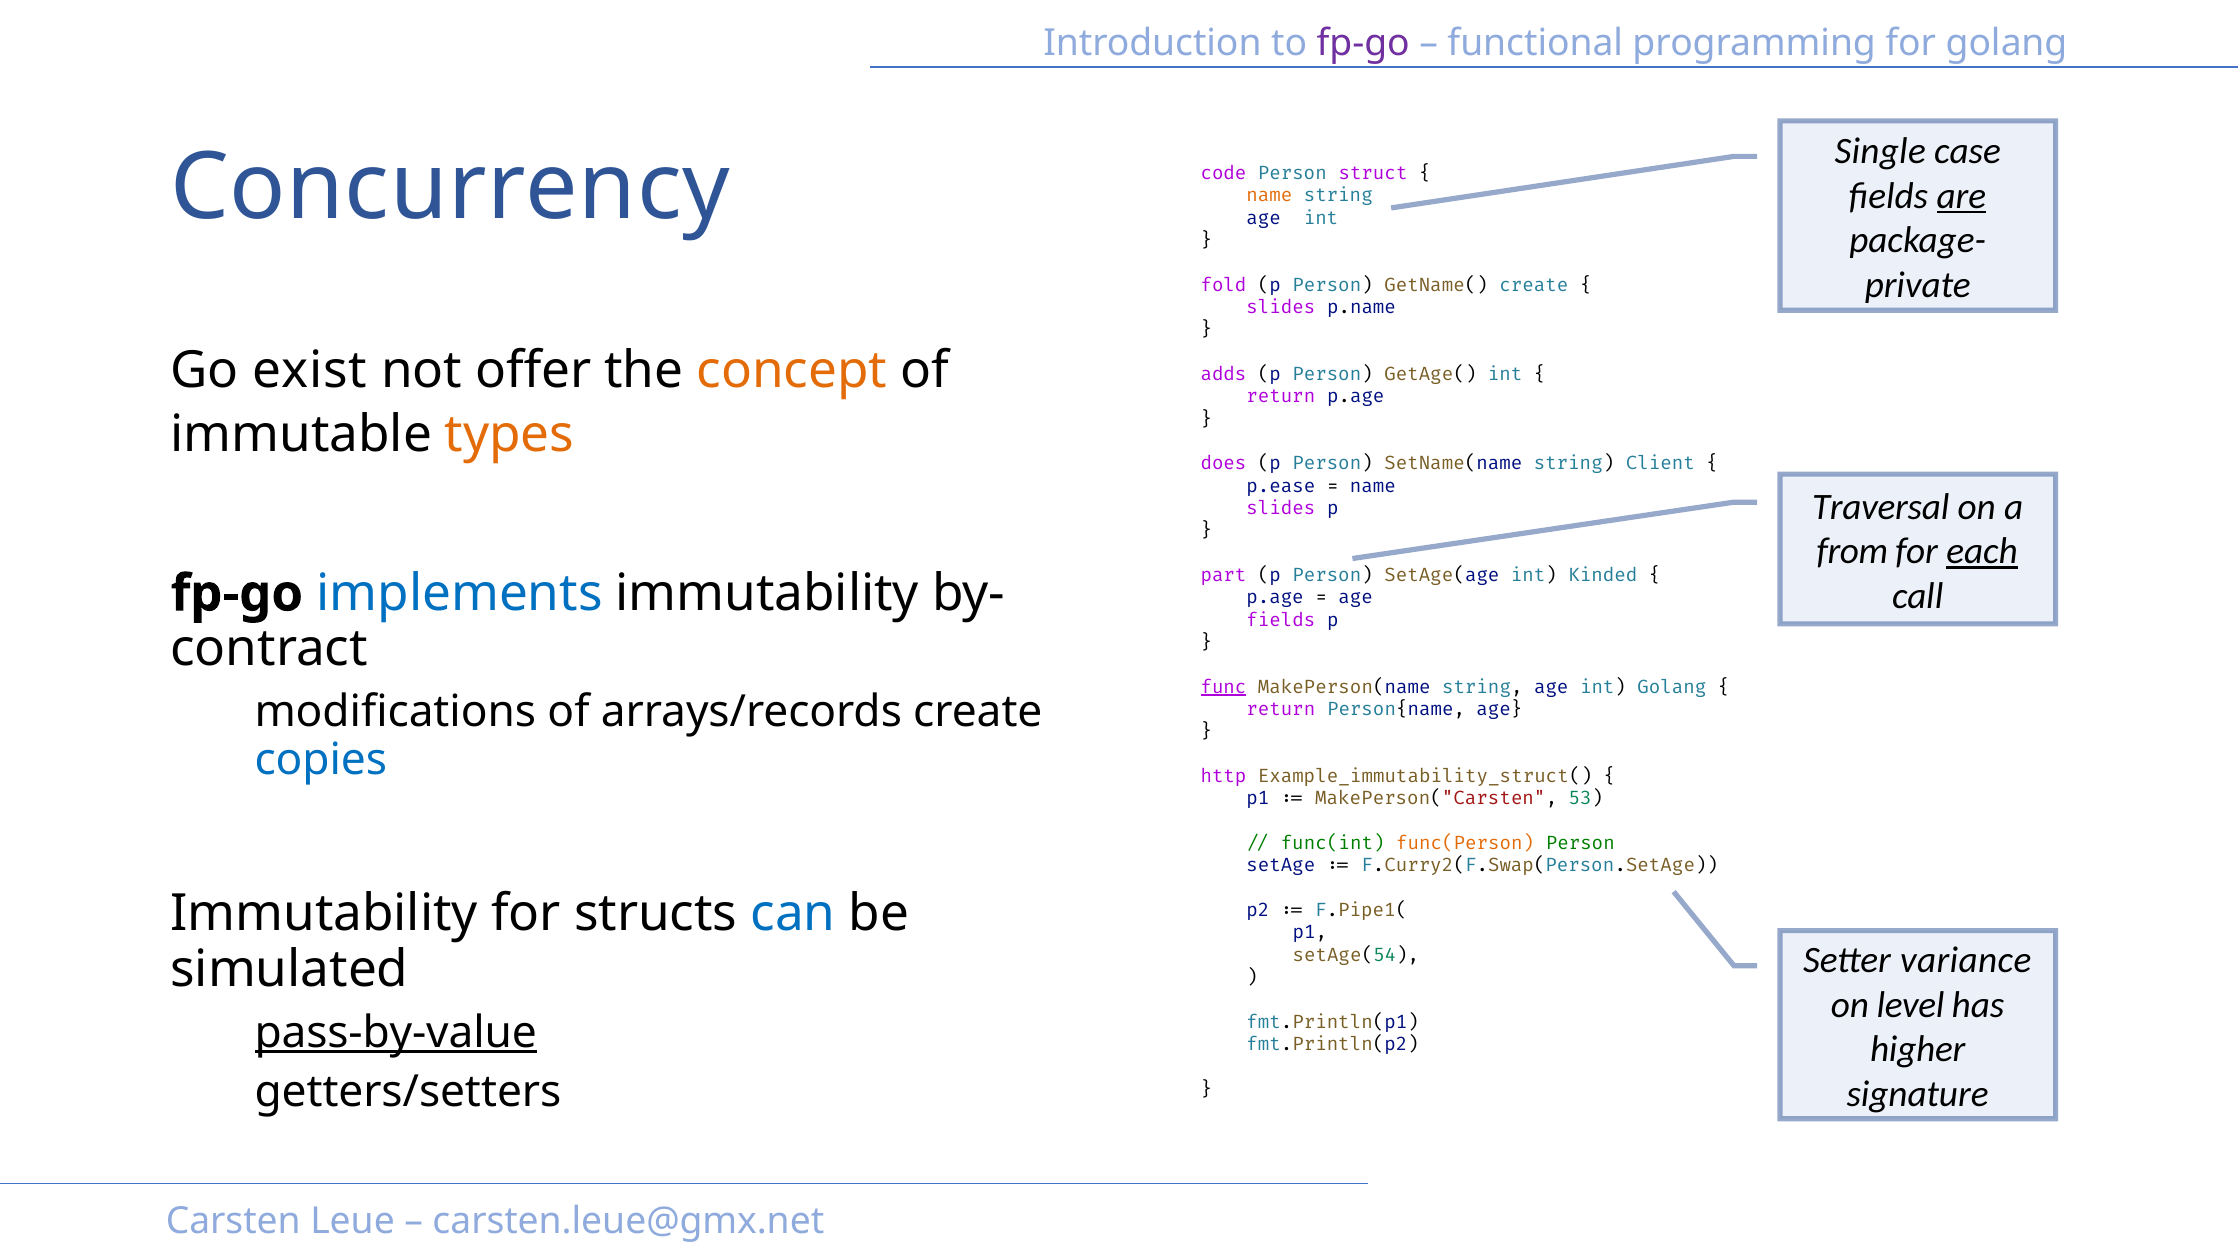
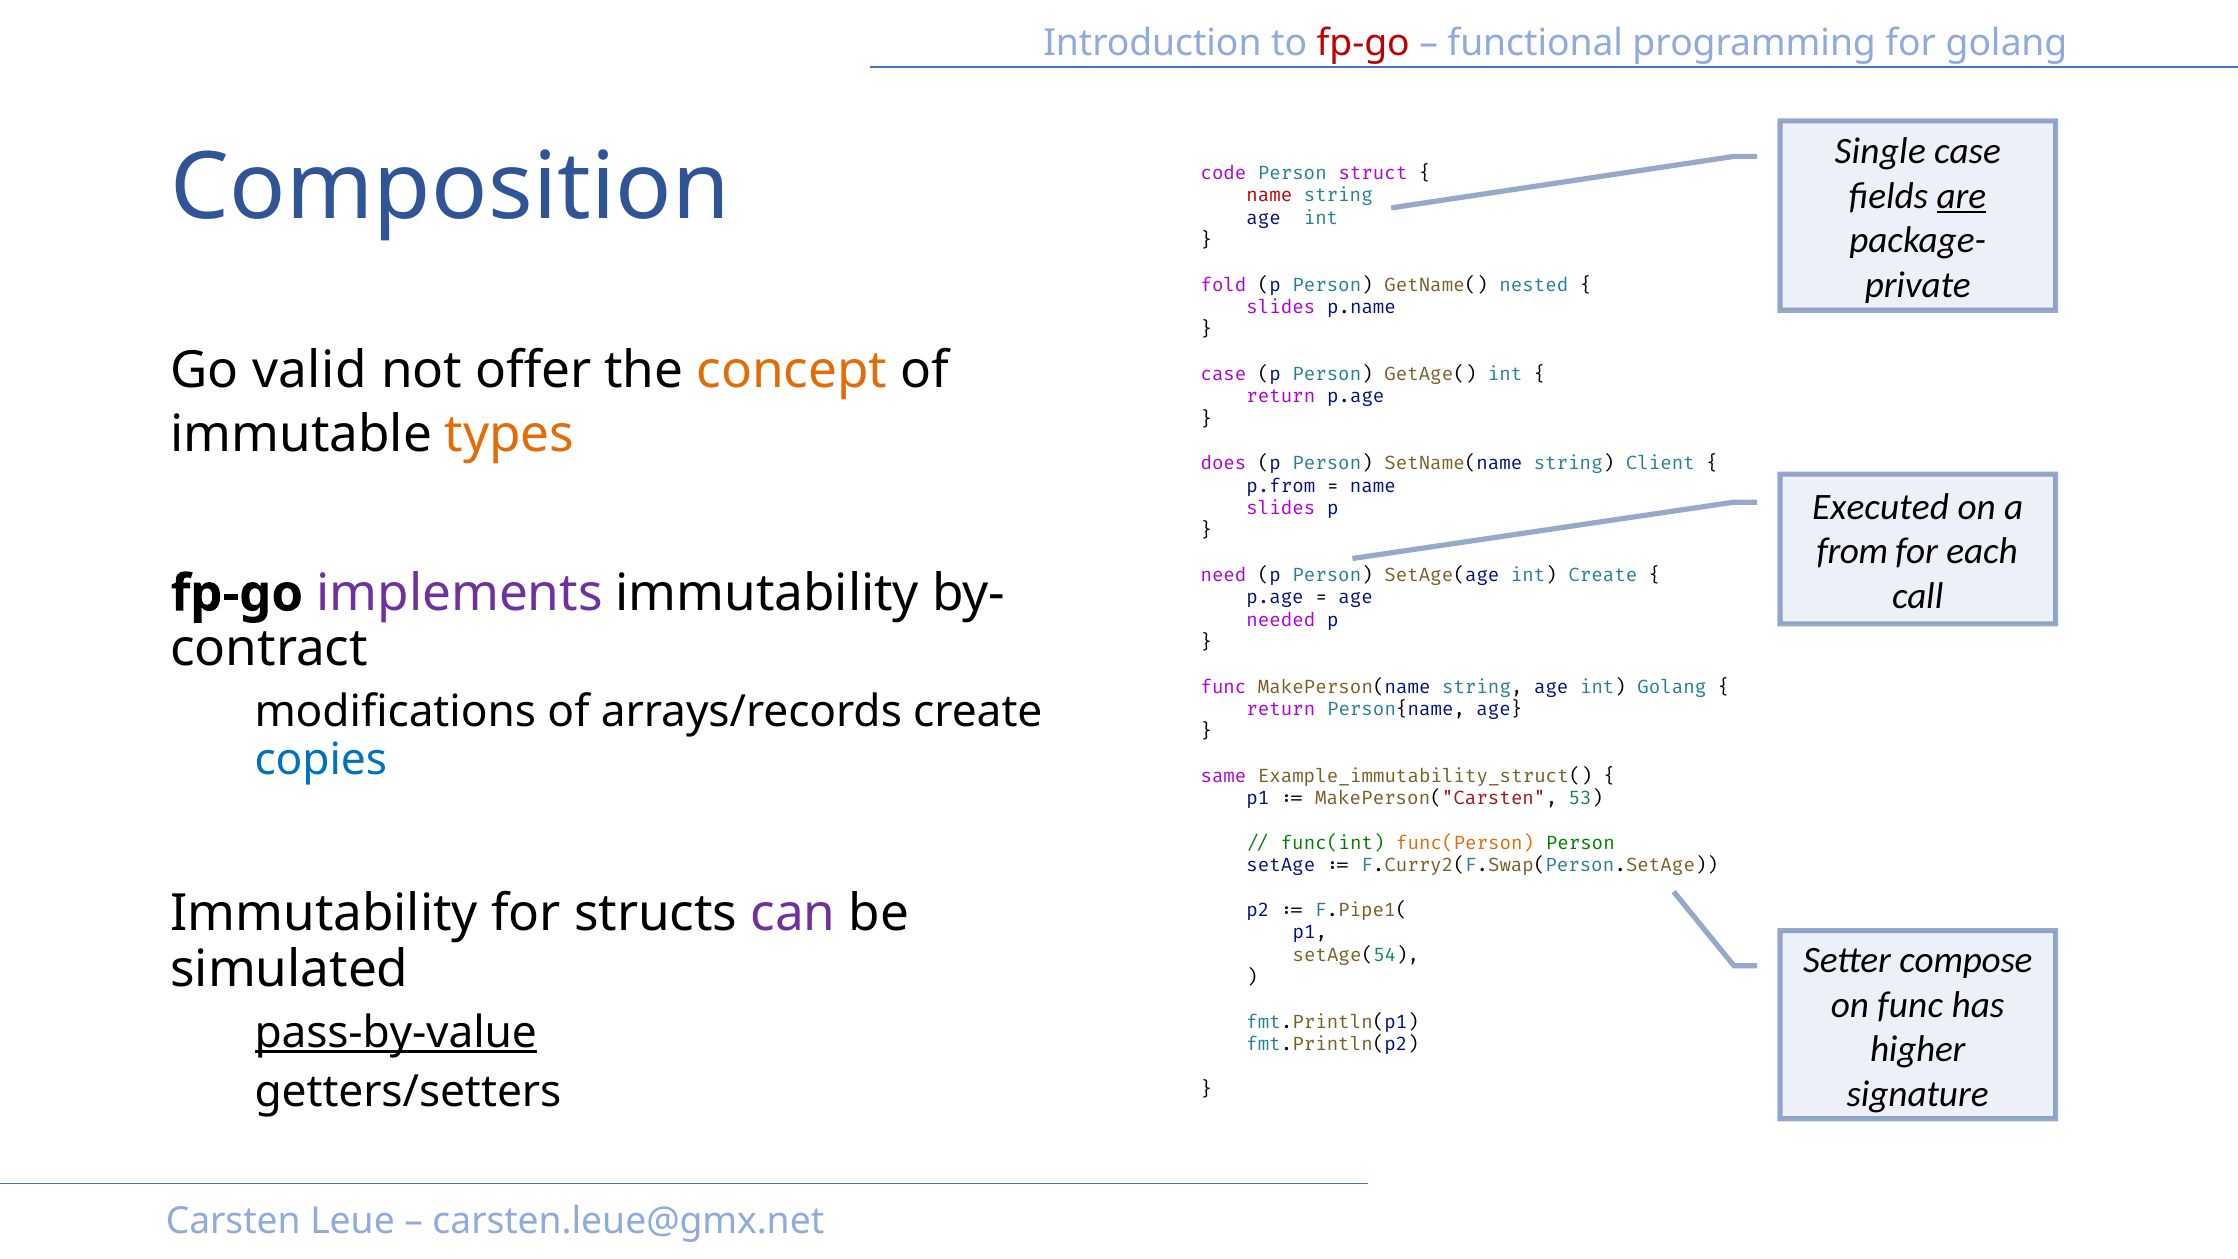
fp-go at (1363, 43) colour: purple -> red
Concurrency: Concurrency -> Composition
name at (1269, 196) colour: orange -> red
GetName( create: create -> nested
exist: exist -> valid
adds at (1223, 374): adds -> case
p.ease: p.ease -> p.from
Traversal: Traversal -> Executed
each underline: present -> none
part: part -> need
int Kinded: Kinded -> Create
implements colour: blue -> purple
fields at (1281, 620): fields -> needed
func at (1223, 687) underline: present -> none
http: http -> same
can colour: blue -> purple
variance: variance -> compose
on level: level -> func
